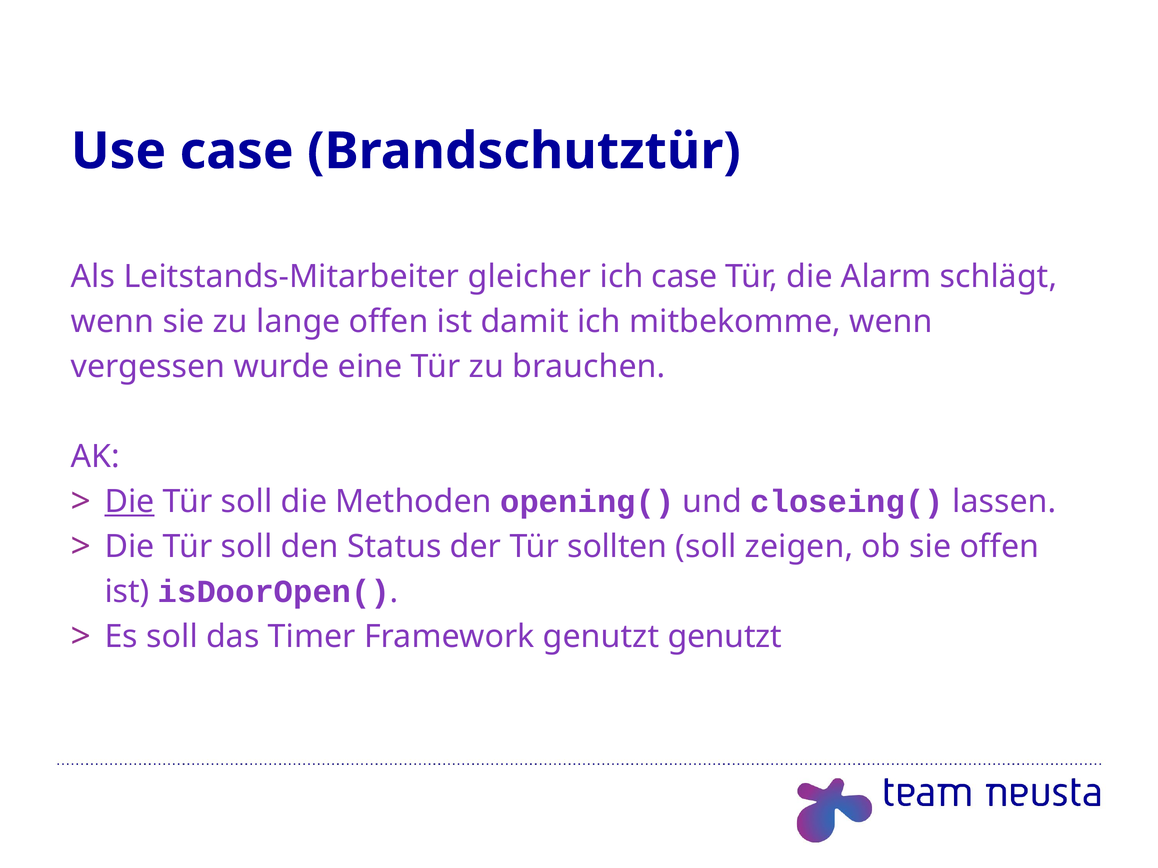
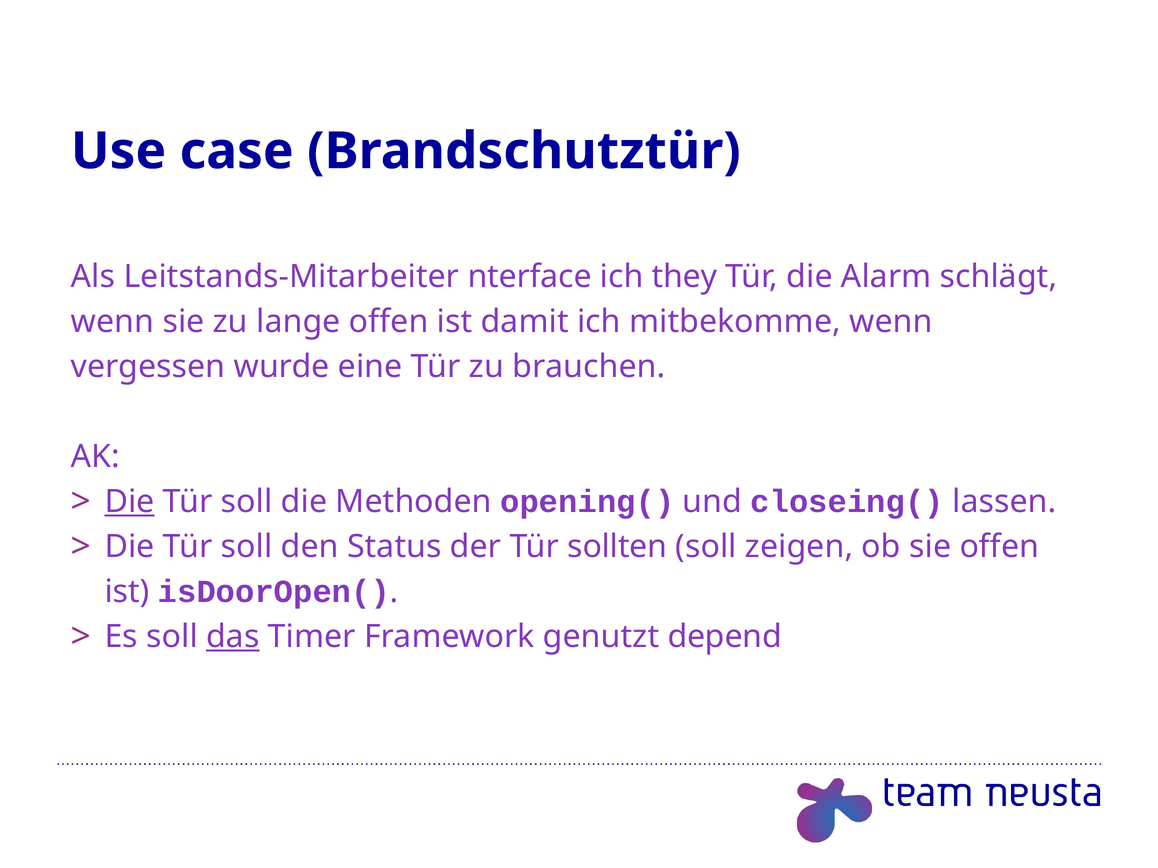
gleicher: gleicher -> nterface
ich case: case -> they
das underline: none -> present
genutzt genutzt: genutzt -> depend
